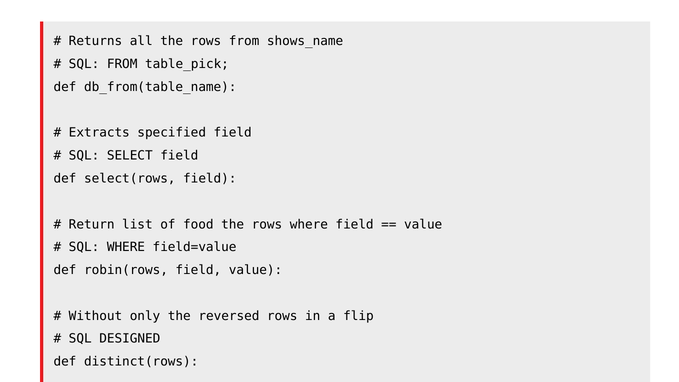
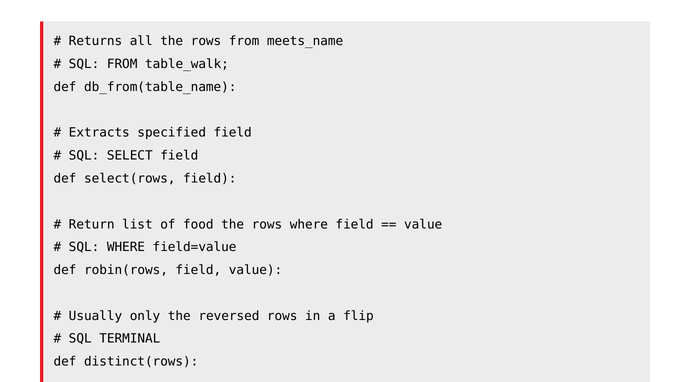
shows_name: shows_name -> meets_name
table_pick: table_pick -> table_walk
Without: Without -> Usually
DESIGNED: DESIGNED -> TERMINAL
